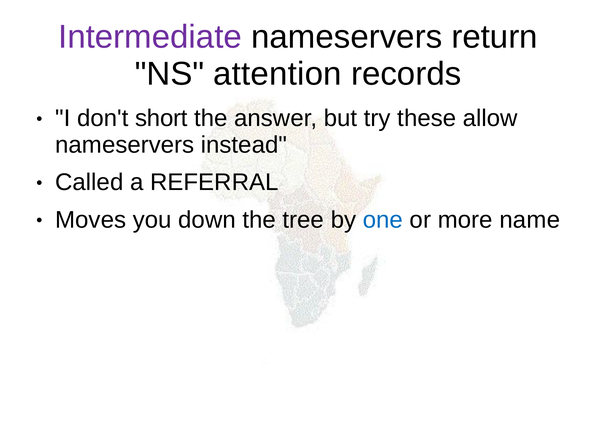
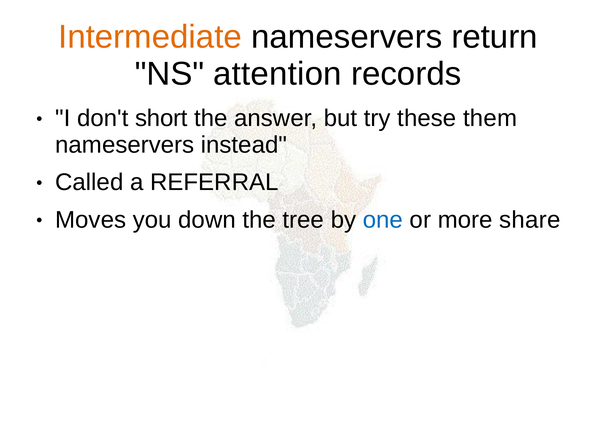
Intermediate colour: purple -> orange
allow: allow -> them
name: name -> share
